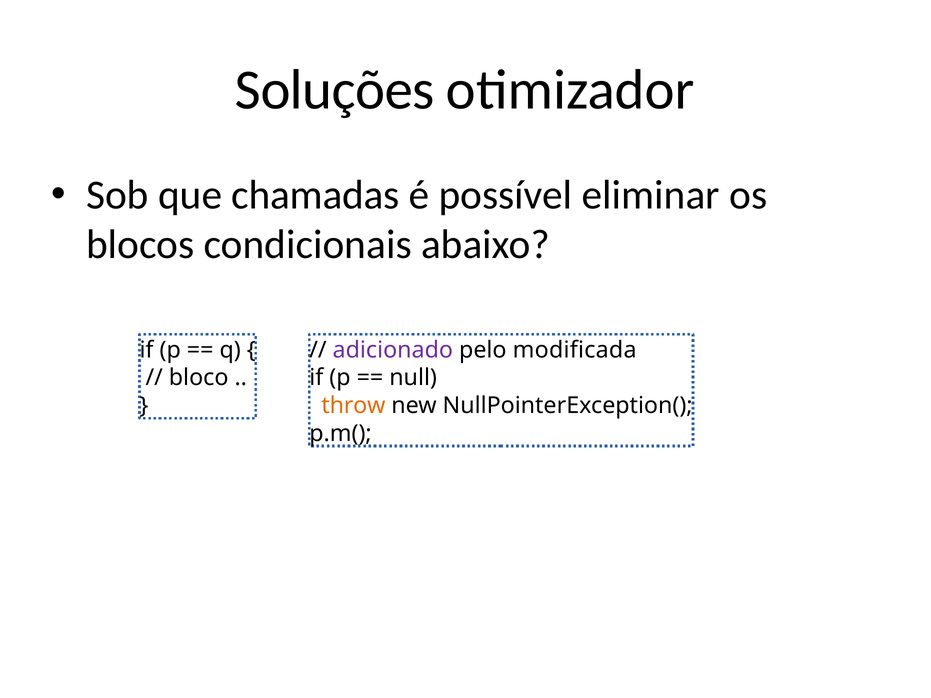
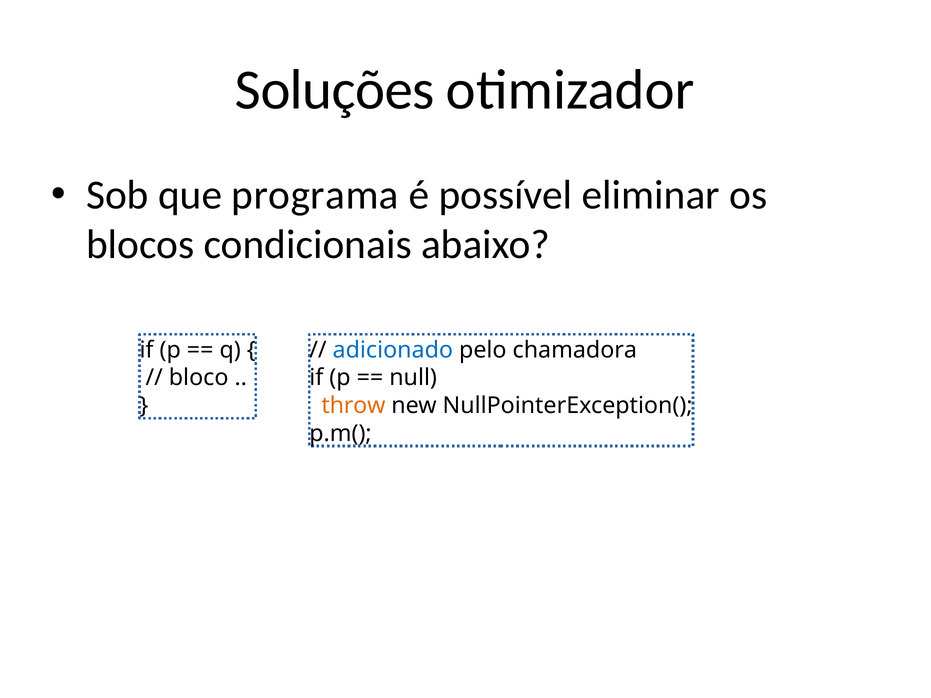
chamadas: chamadas -> programa
adicionado colour: purple -> blue
modificada: modificada -> chamadora
